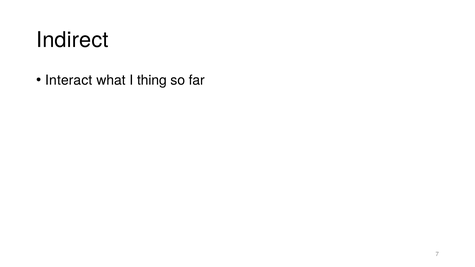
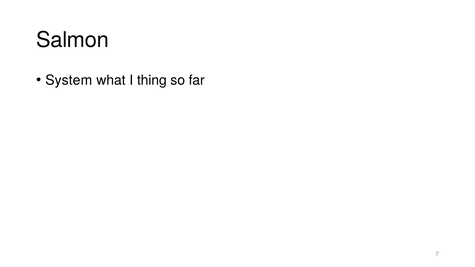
Indirect: Indirect -> Salmon
Interact: Interact -> System
